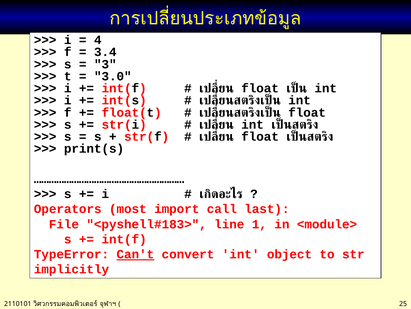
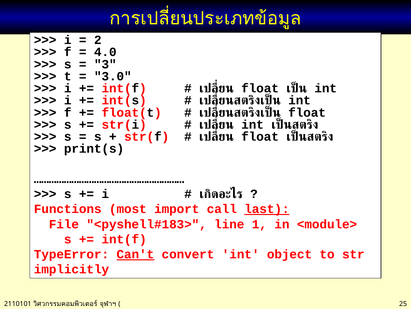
4: 4 -> 2
3.4: 3.4 -> 4.0
Operators: Operators -> Functions
last underline: none -> present
